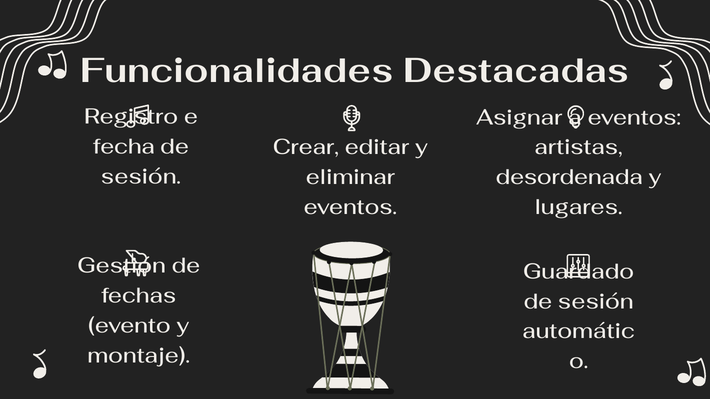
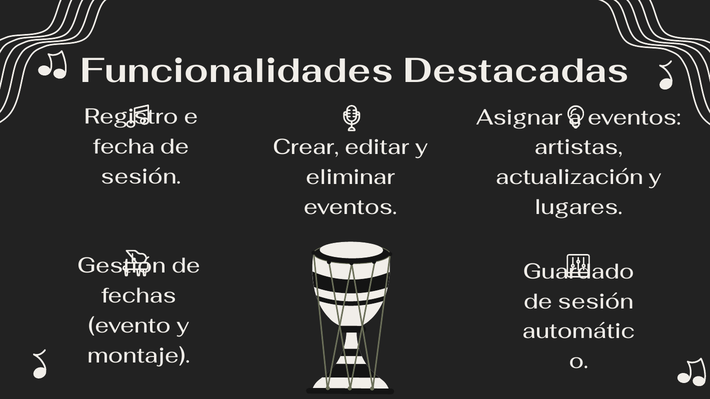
desordenada: desordenada -> actualización
